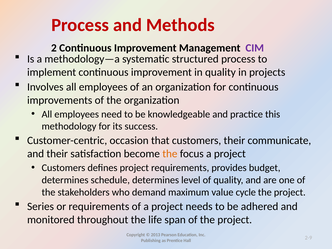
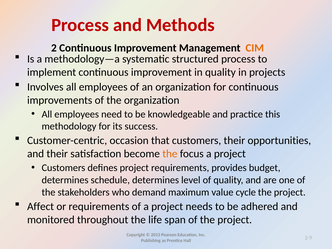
CIM colour: purple -> orange
communicate: communicate -> opportunities
Series: Series -> Affect
